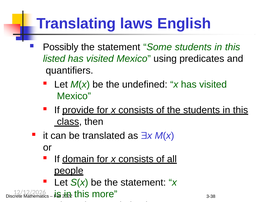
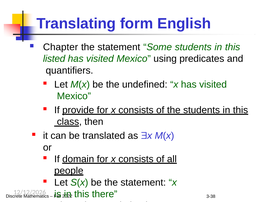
laws: laws -> form
Possibly: Possibly -> Chapter
more: more -> there
